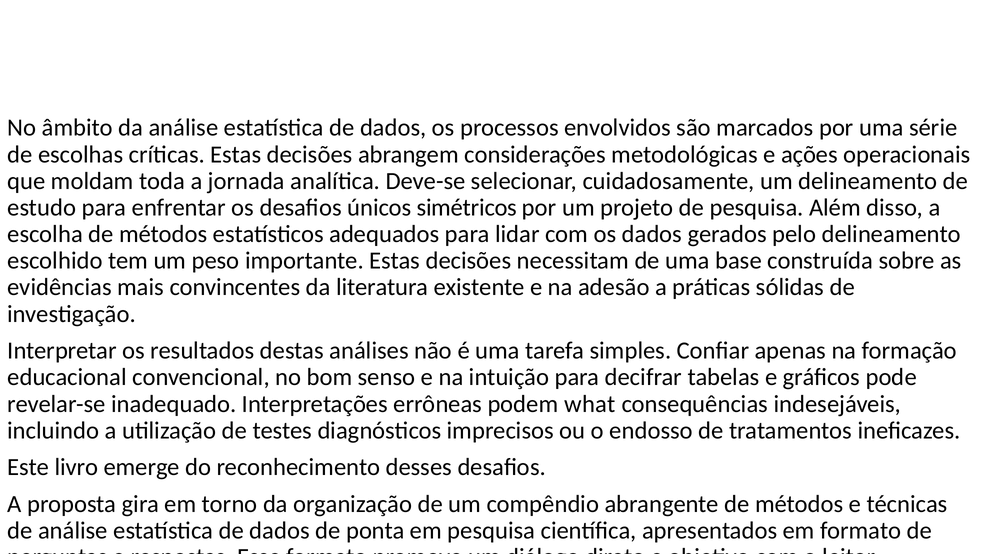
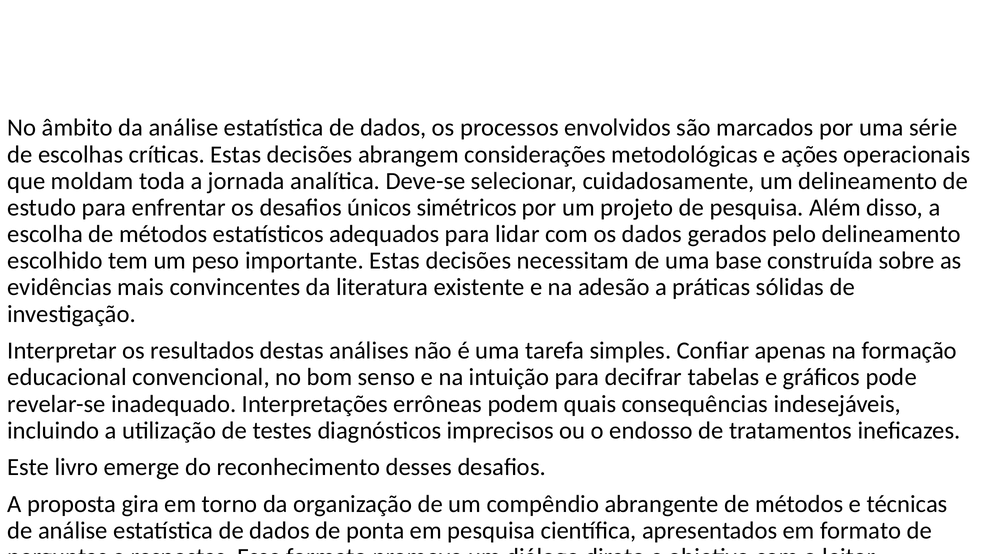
what: what -> quais
